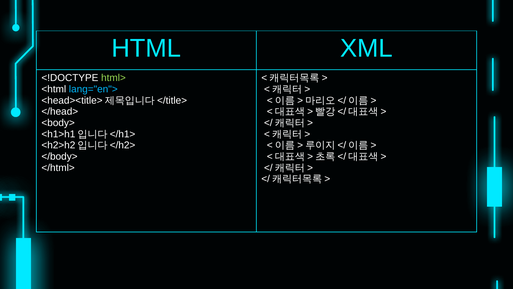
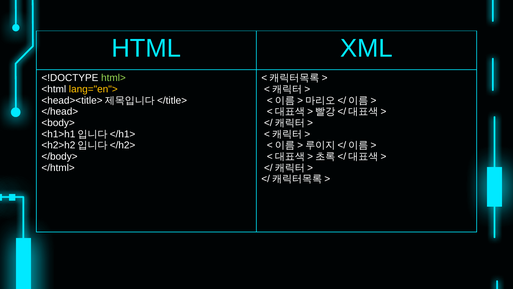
lang="en"> colour: light blue -> yellow
